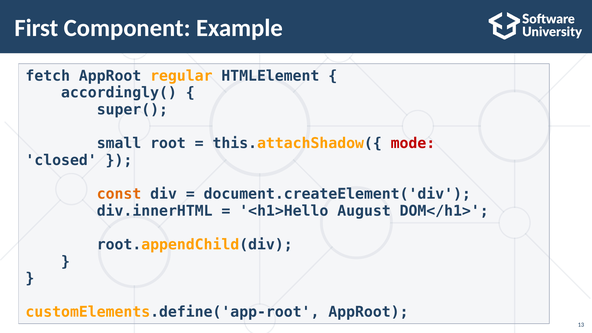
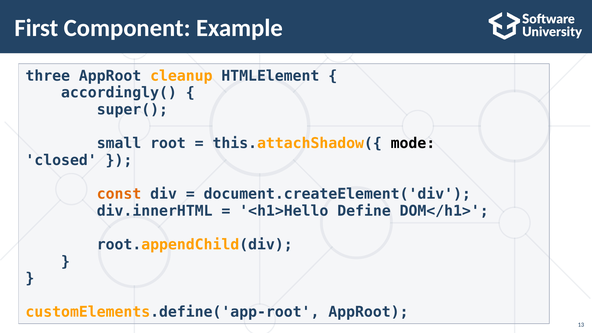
fetch: fetch -> three
regular: regular -> cleanup
mode colour: red -> black
August: August -> Define
